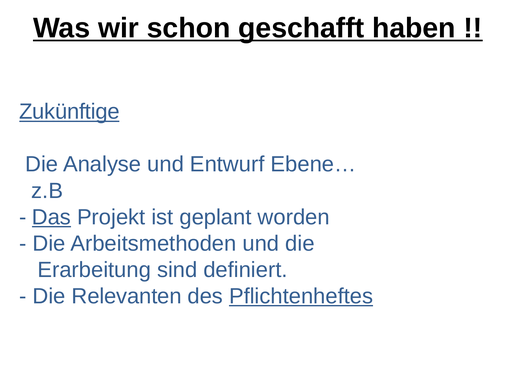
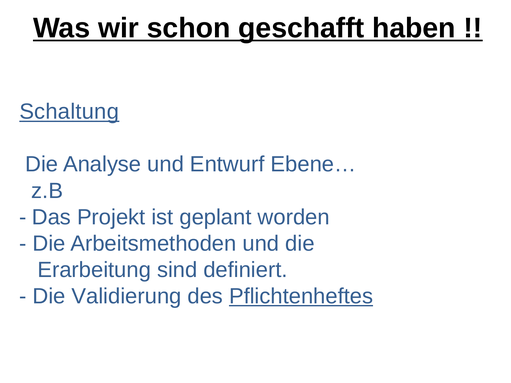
Zukünftige: Zukünftige -> Schaltung
Das underline: present -> none
Relevanten: Relevanten -> Validierung
